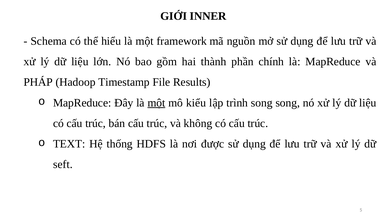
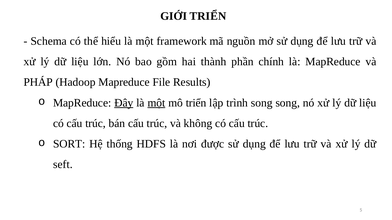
GIỚI INNER: INNER -> TRIỂN
Hadoop Timestamp: Timestamp -> Mapreduce
Đây underline: none -> present
mô kiểu: kiểu -> triển
TEXT: TEXT -> SORT
